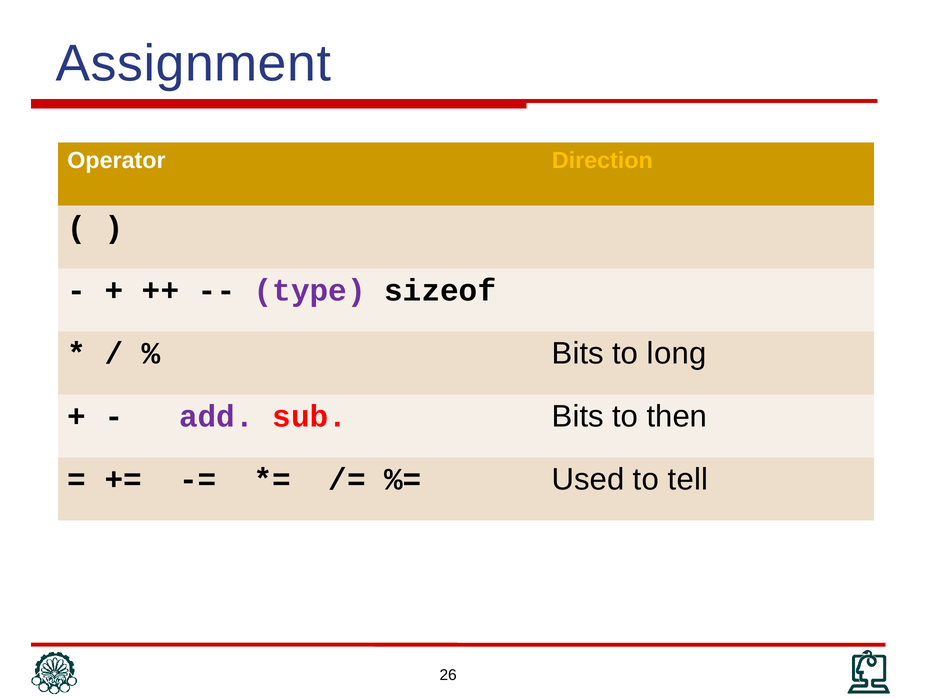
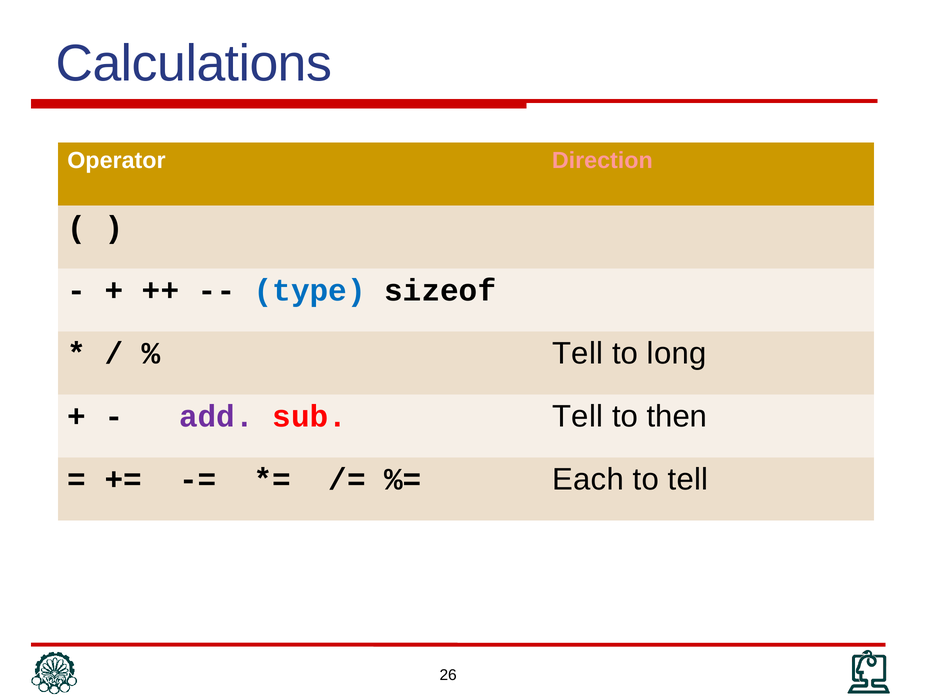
Assignment: Assignment -> Calculations
Direction colour: yellow -> pink
type colour: purple -> blue
Bits at (578, 354): Bits -> Tell
sub Bits: Bits -> Tell
Used: Used -> Each
